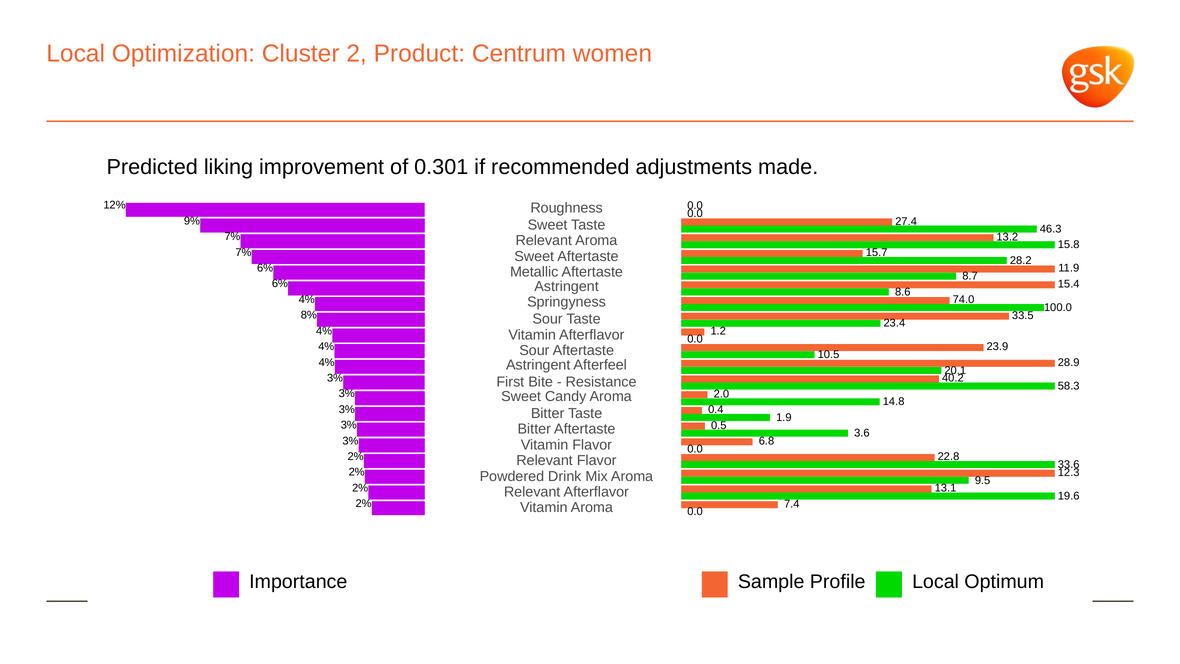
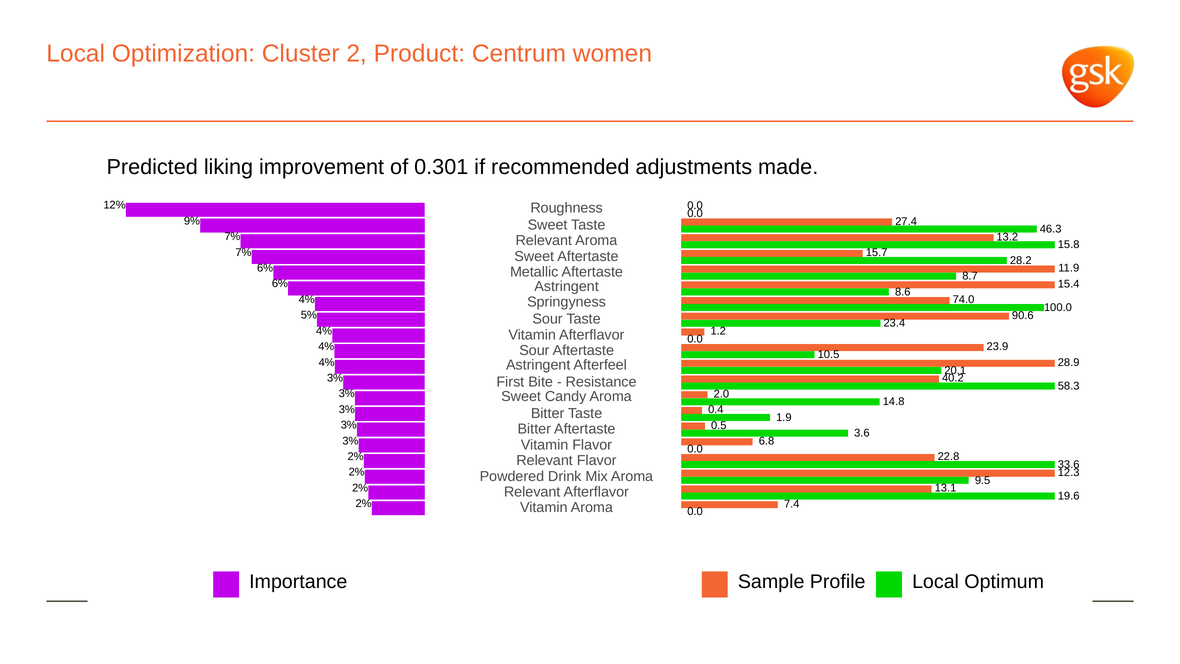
8%: 8% -> 5%
33.5: 33.5 -> 90.6
